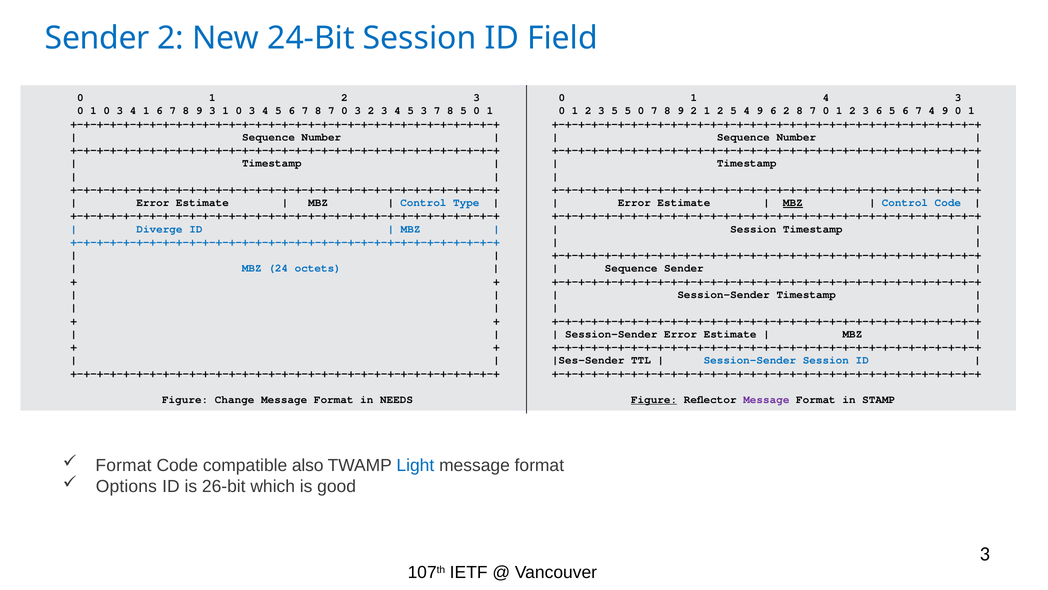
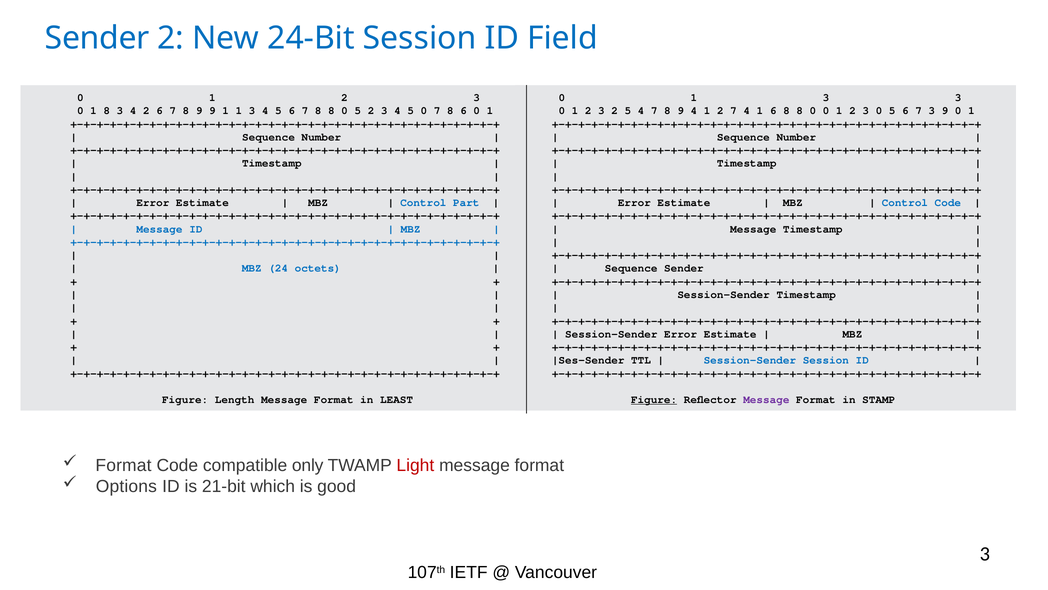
0 1 4: 4 -> 3
0 1 0: 0 -> 8
4 1: 1 -> 2
9 3: 3 -> 9
0 at (239, 111): 0 -> 1
7 8 7: 7 -> 8
3 at (358, 111): 3 -> 5
5 3: 3 -> 0
8 5: 5 -> 6
3 5: 5 -> 2
0 at (641, 111): 0 -> 4
9 2: 2 -> 4
2 5: 5 -> 7
9 at (760, 111): 9 -> 1
6 2: 2 -> 8
7 at (813, 111): 7 -> 0
6 at (879, 111): 6 -> 0
7 4: 4 -> 3
Type: Type -> Part
MBZ at (793, 203) underline: present -> none
Diverge at (159, 229): Diverge -> Message
Session at (753, 229): Session -> Message
Change: Change -> Length
NEEDS: NEEDS -> LEAST
also: also -> only
Light colour: blue -> red
26-bit: 26-bit -> 21-bit
